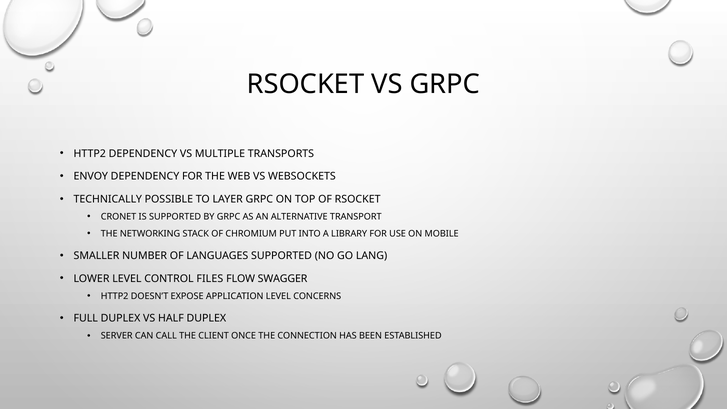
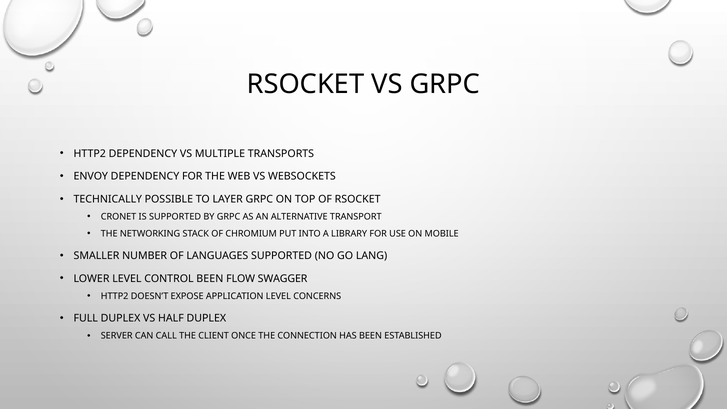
CONTROL FILES: FILES -> BEEN
